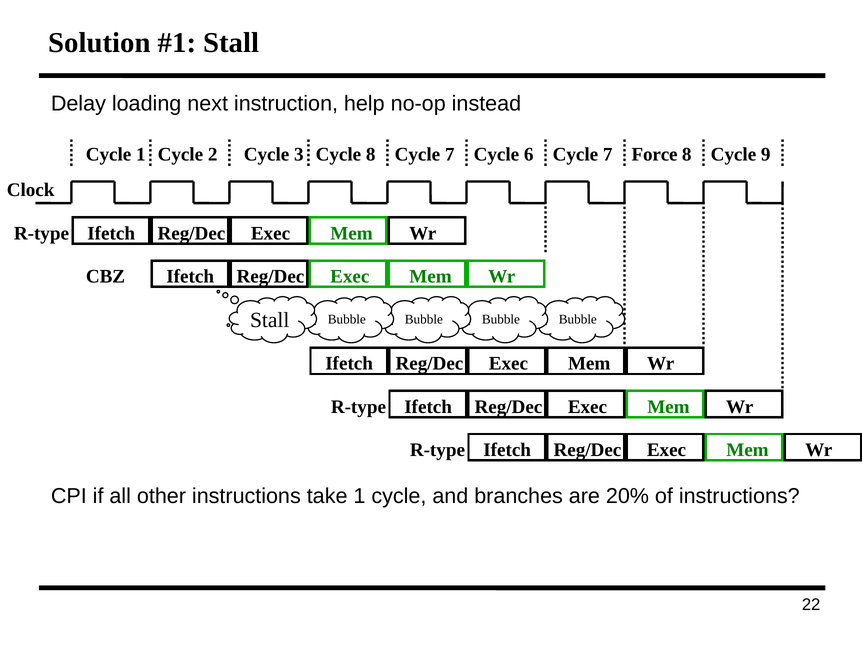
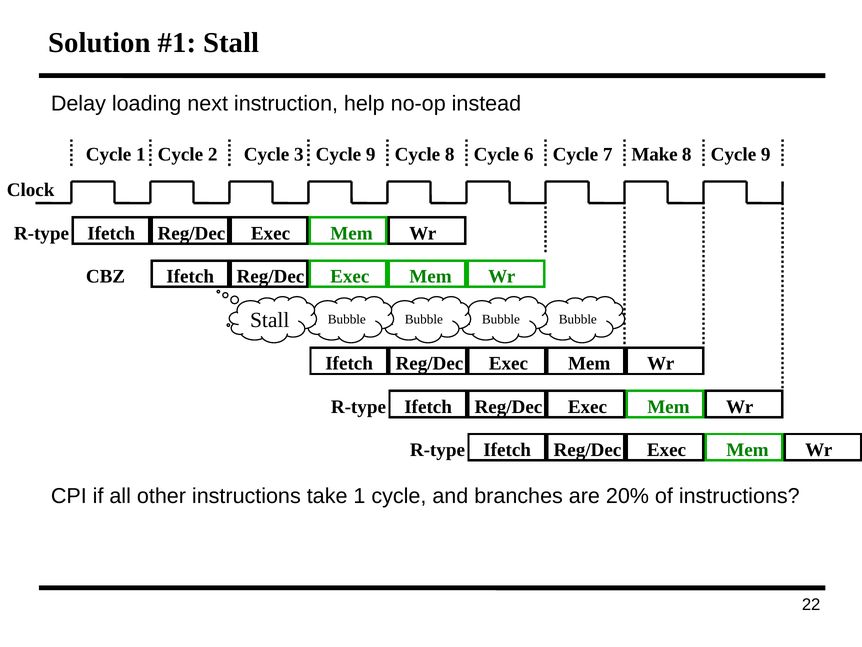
3 Cycle 8: 8 -> 9
7 at (450, 154): 7 -> 8
Force: Force -> Make
